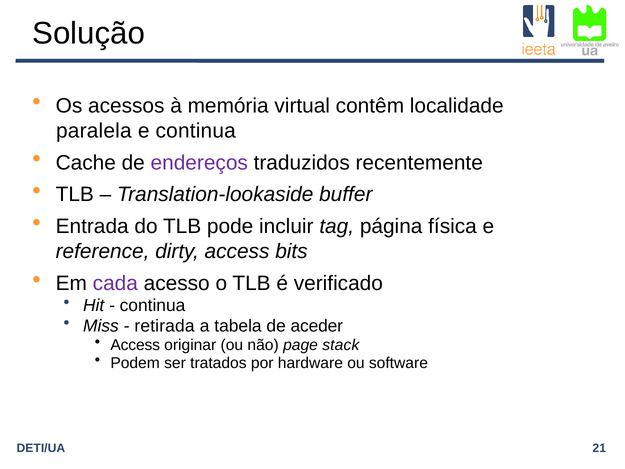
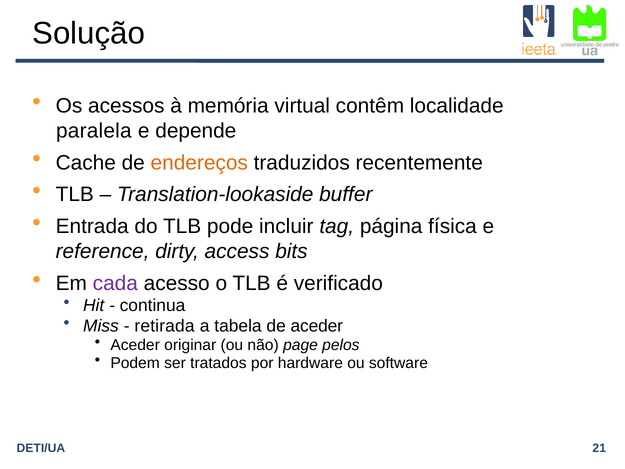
e continua: continua -> depende
endereços colour: purple -> orange
Access at (135, 345): Access -> Aceder
stack: stack -> pelos
